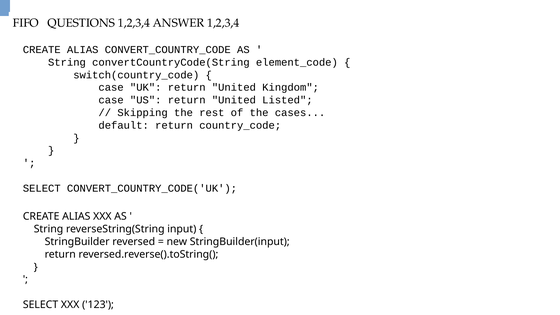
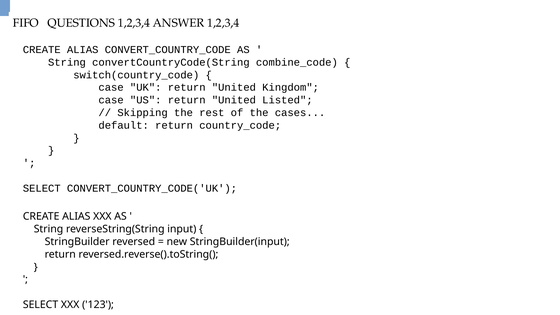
element_code: element_code -> combine_code
